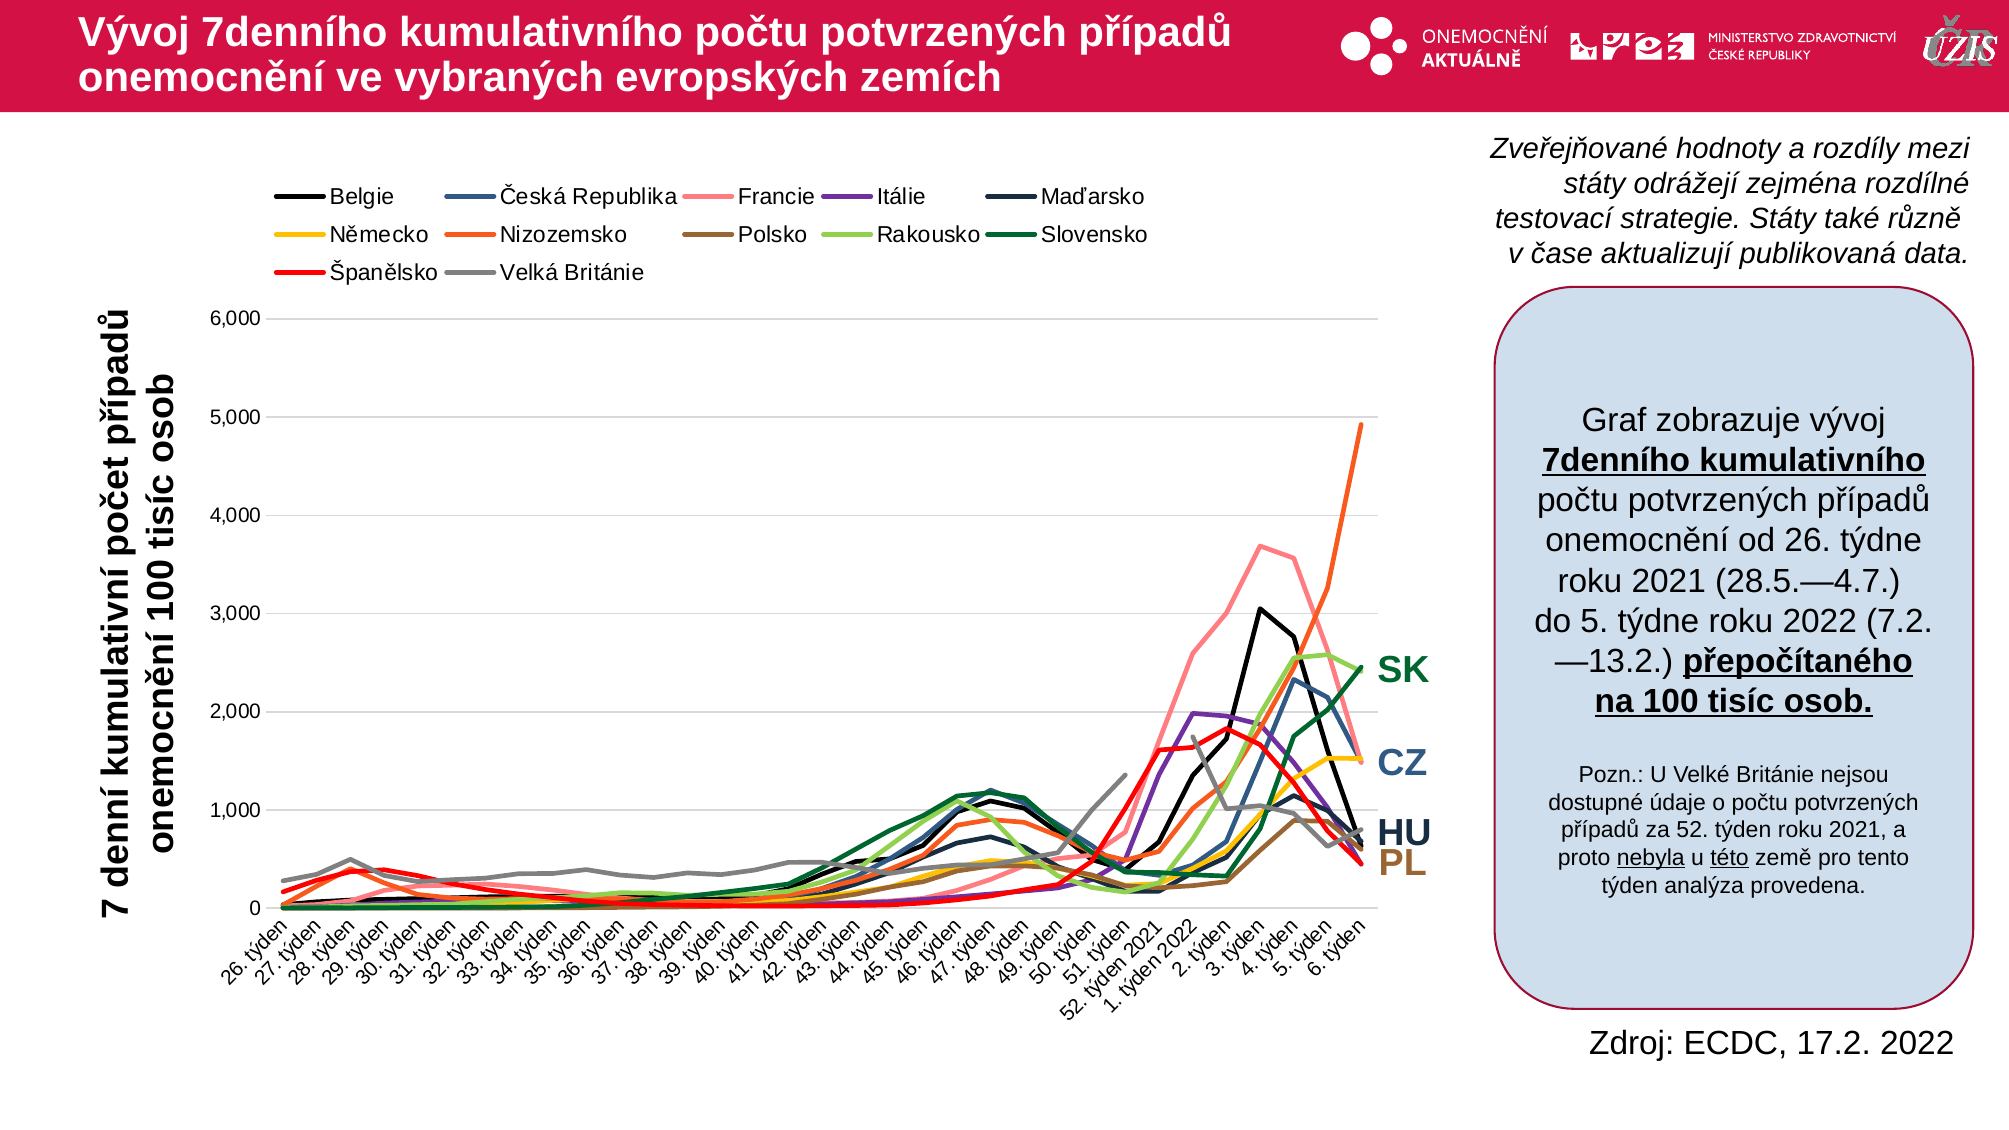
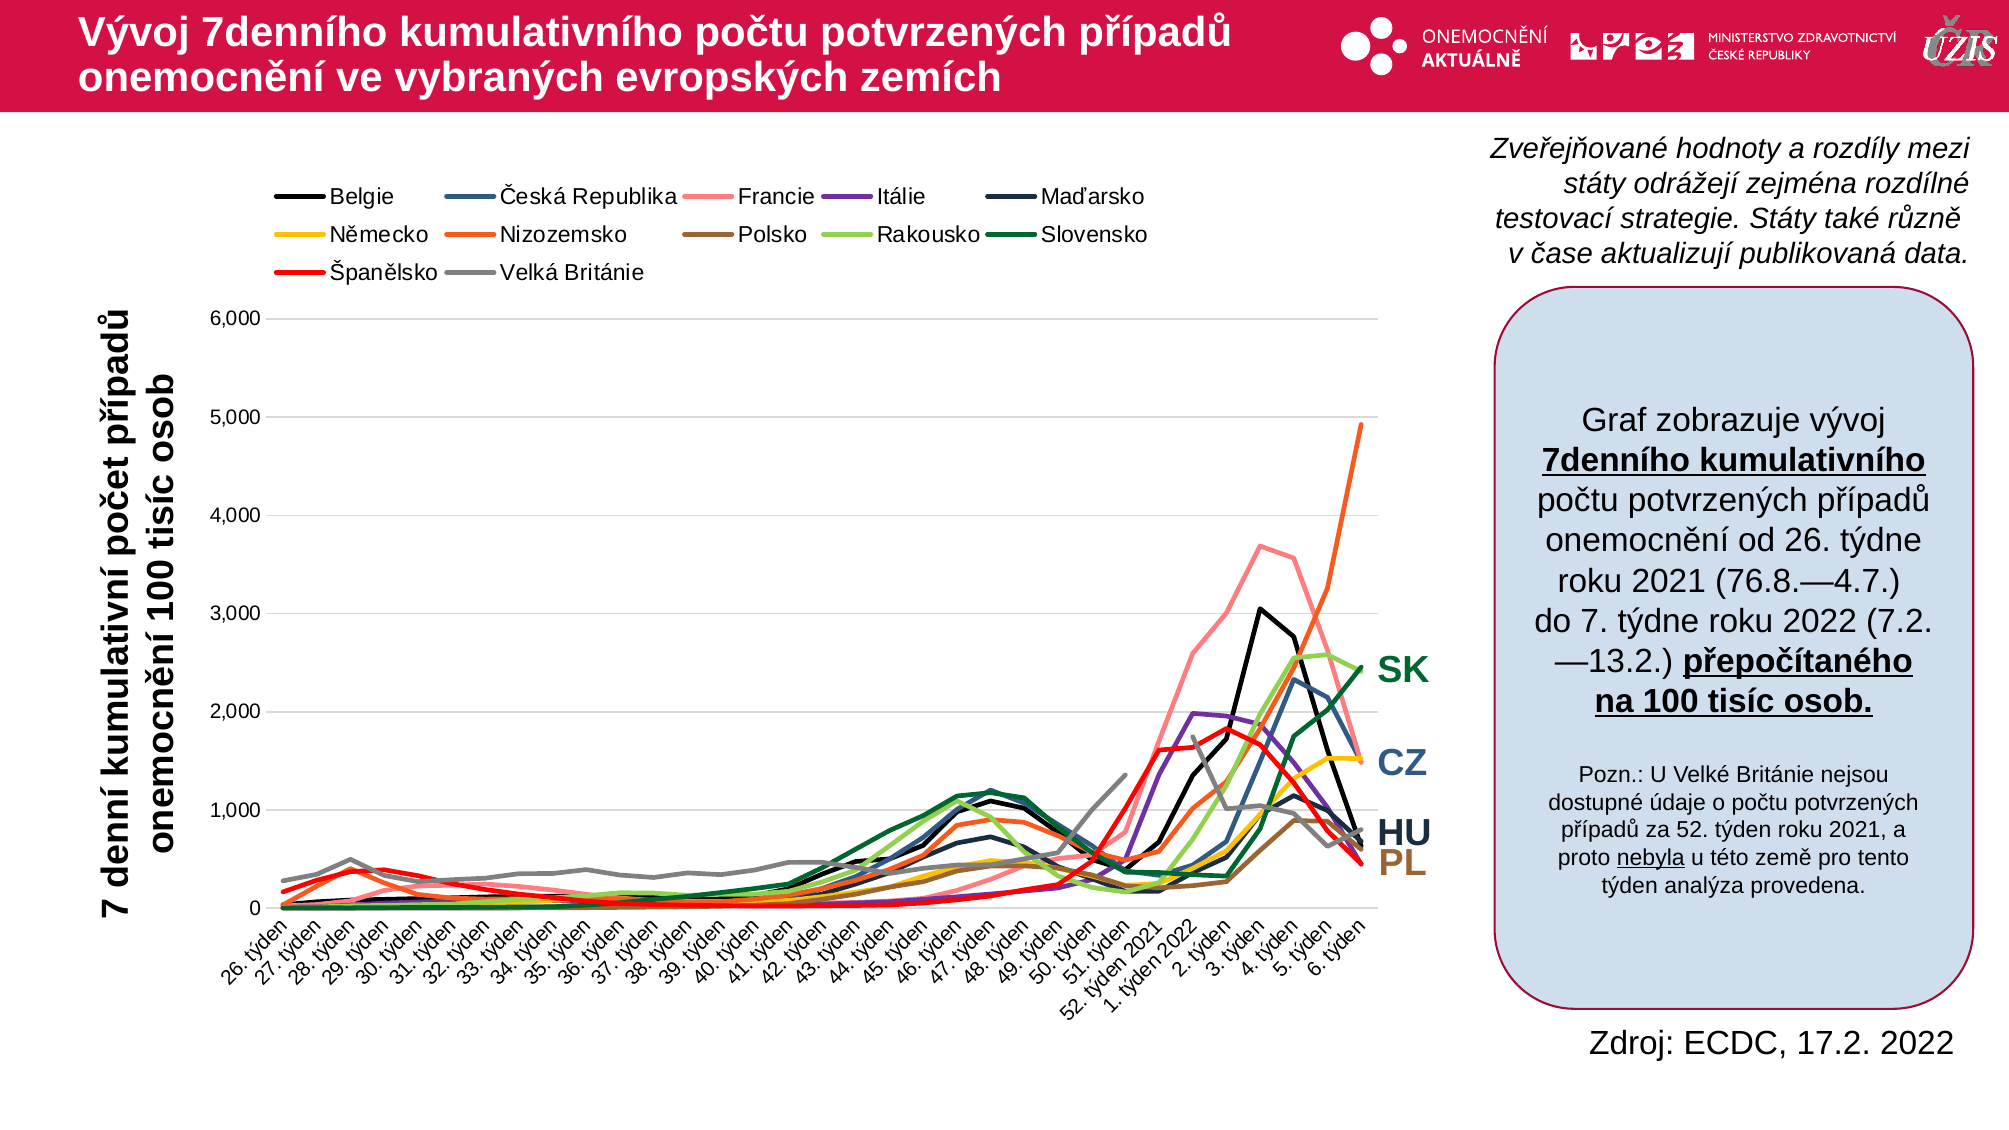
28.5.—4.7: 28.5.—4.7 -> 76.8.—4.7
do 5: 5 -> 7
této underline: present -> none
